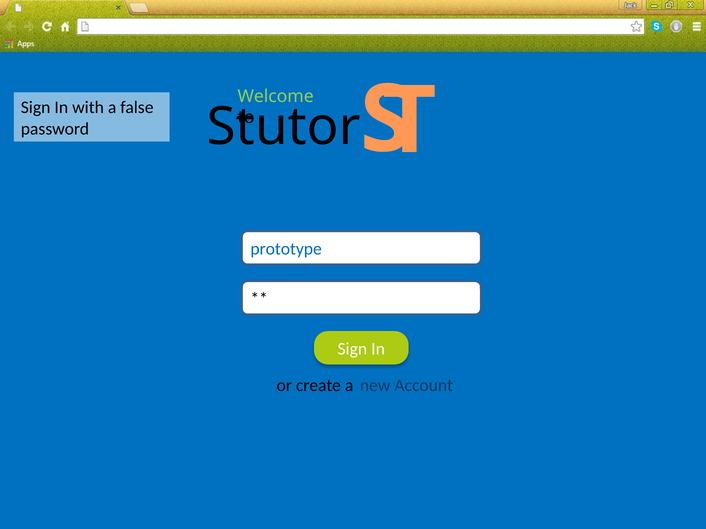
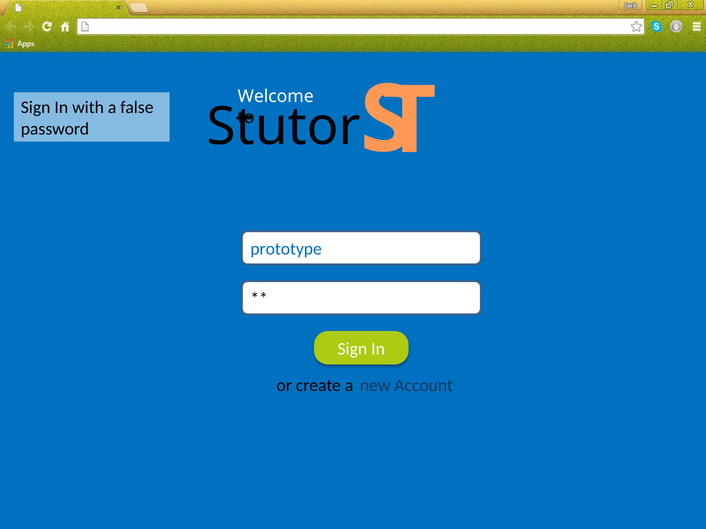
Welcome colour: light green -> white
